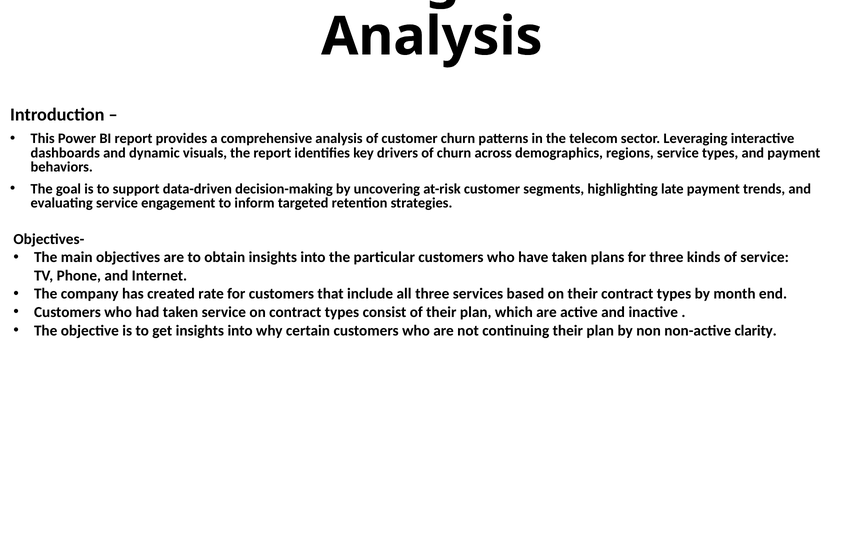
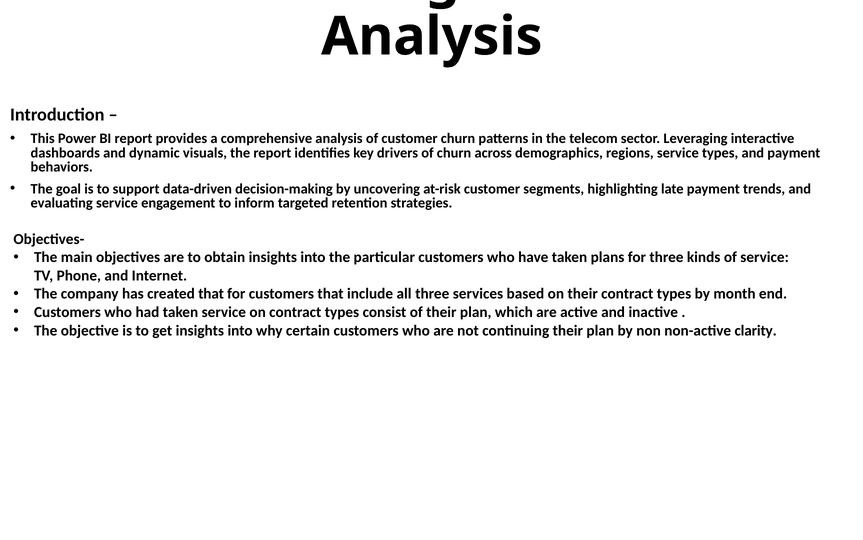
created rate: rate -> that
